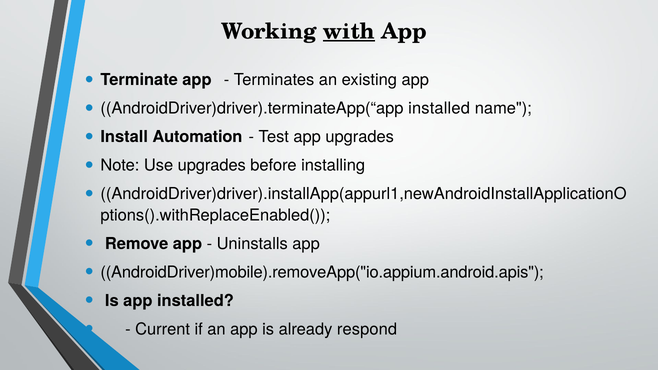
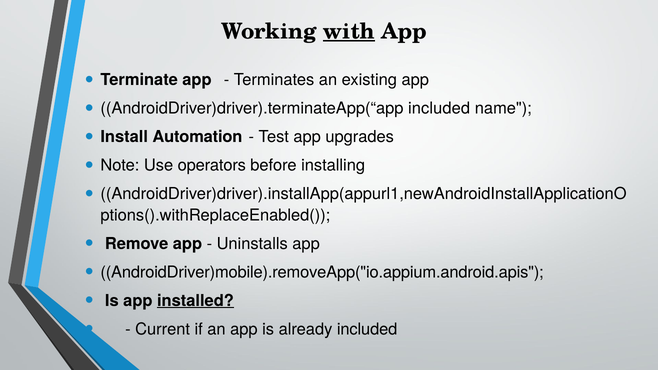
AndroidDriver)driver).terminateApp(“app installed: installed -> included
Use upgrades: upgrades -> operators
installed at (195, 301) underline: none -> present
already respond: respond -> included
